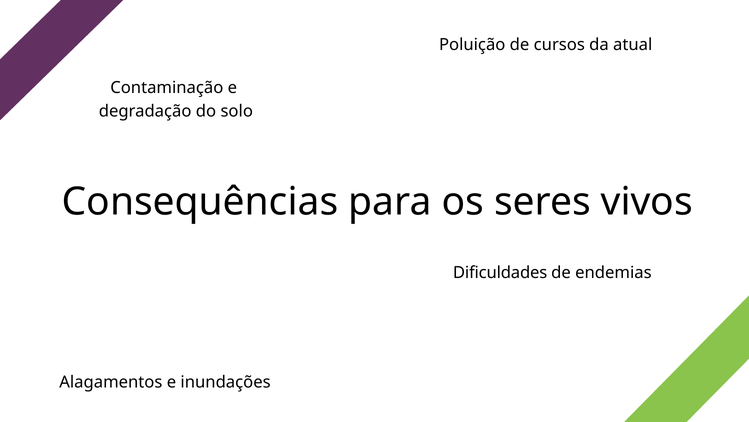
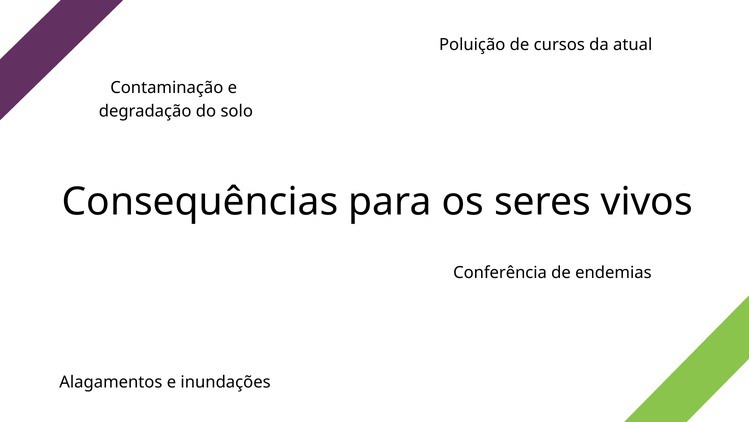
Dificuldades: Dificuldades -> Conferência
